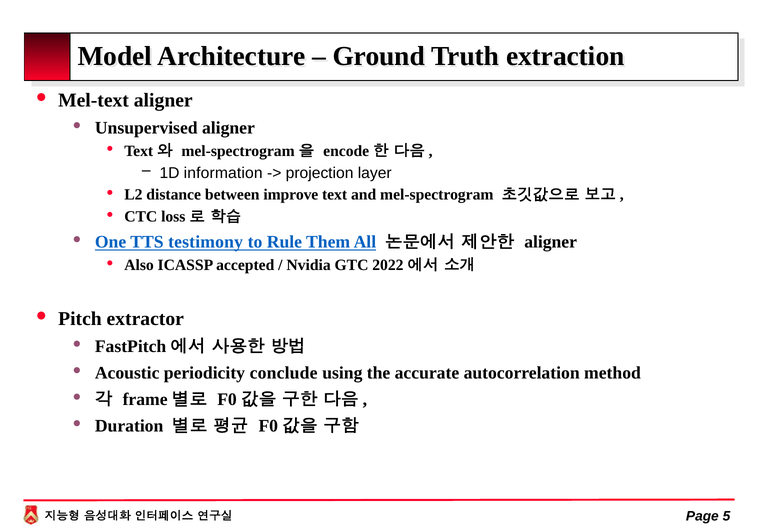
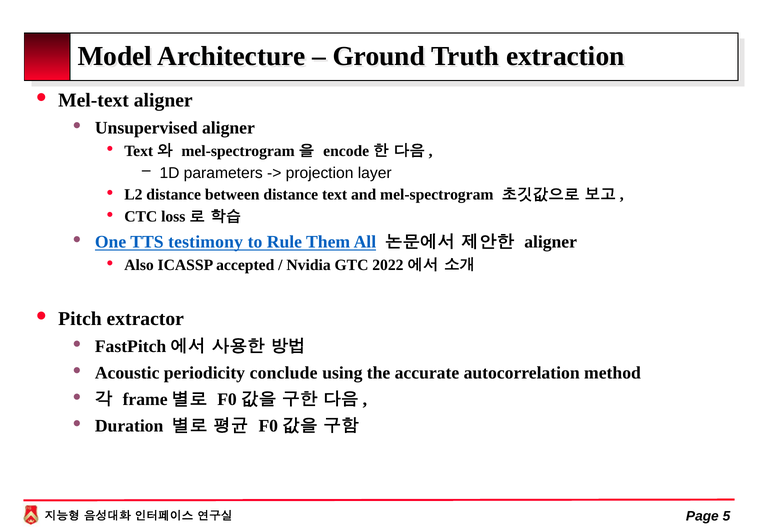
information: information -> parameters
between improve: improve -> distance
